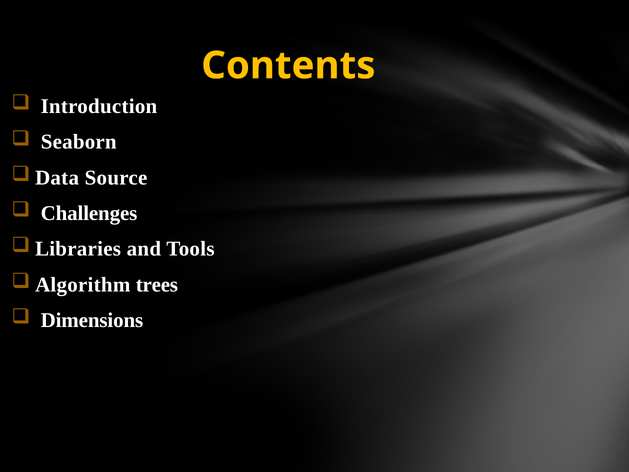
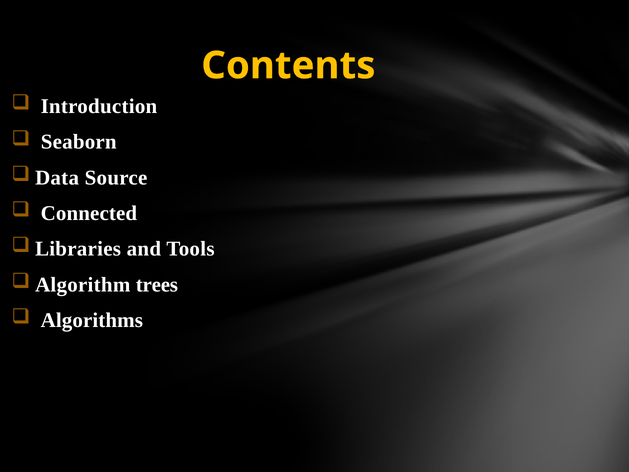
Challenges: Challenges -> Connected
Dimensions: Dimensions -> Algorithms
